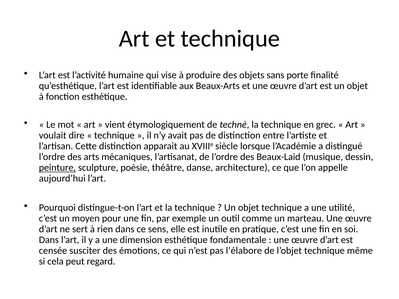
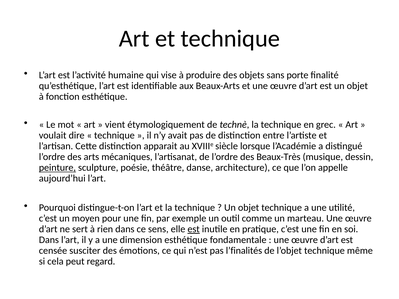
Beaux-Laid: Beaux-Laid -> Beaux-Très
est at (194, 229) underline: none -> present
l’élabore: l’élabore -> l’finalités
